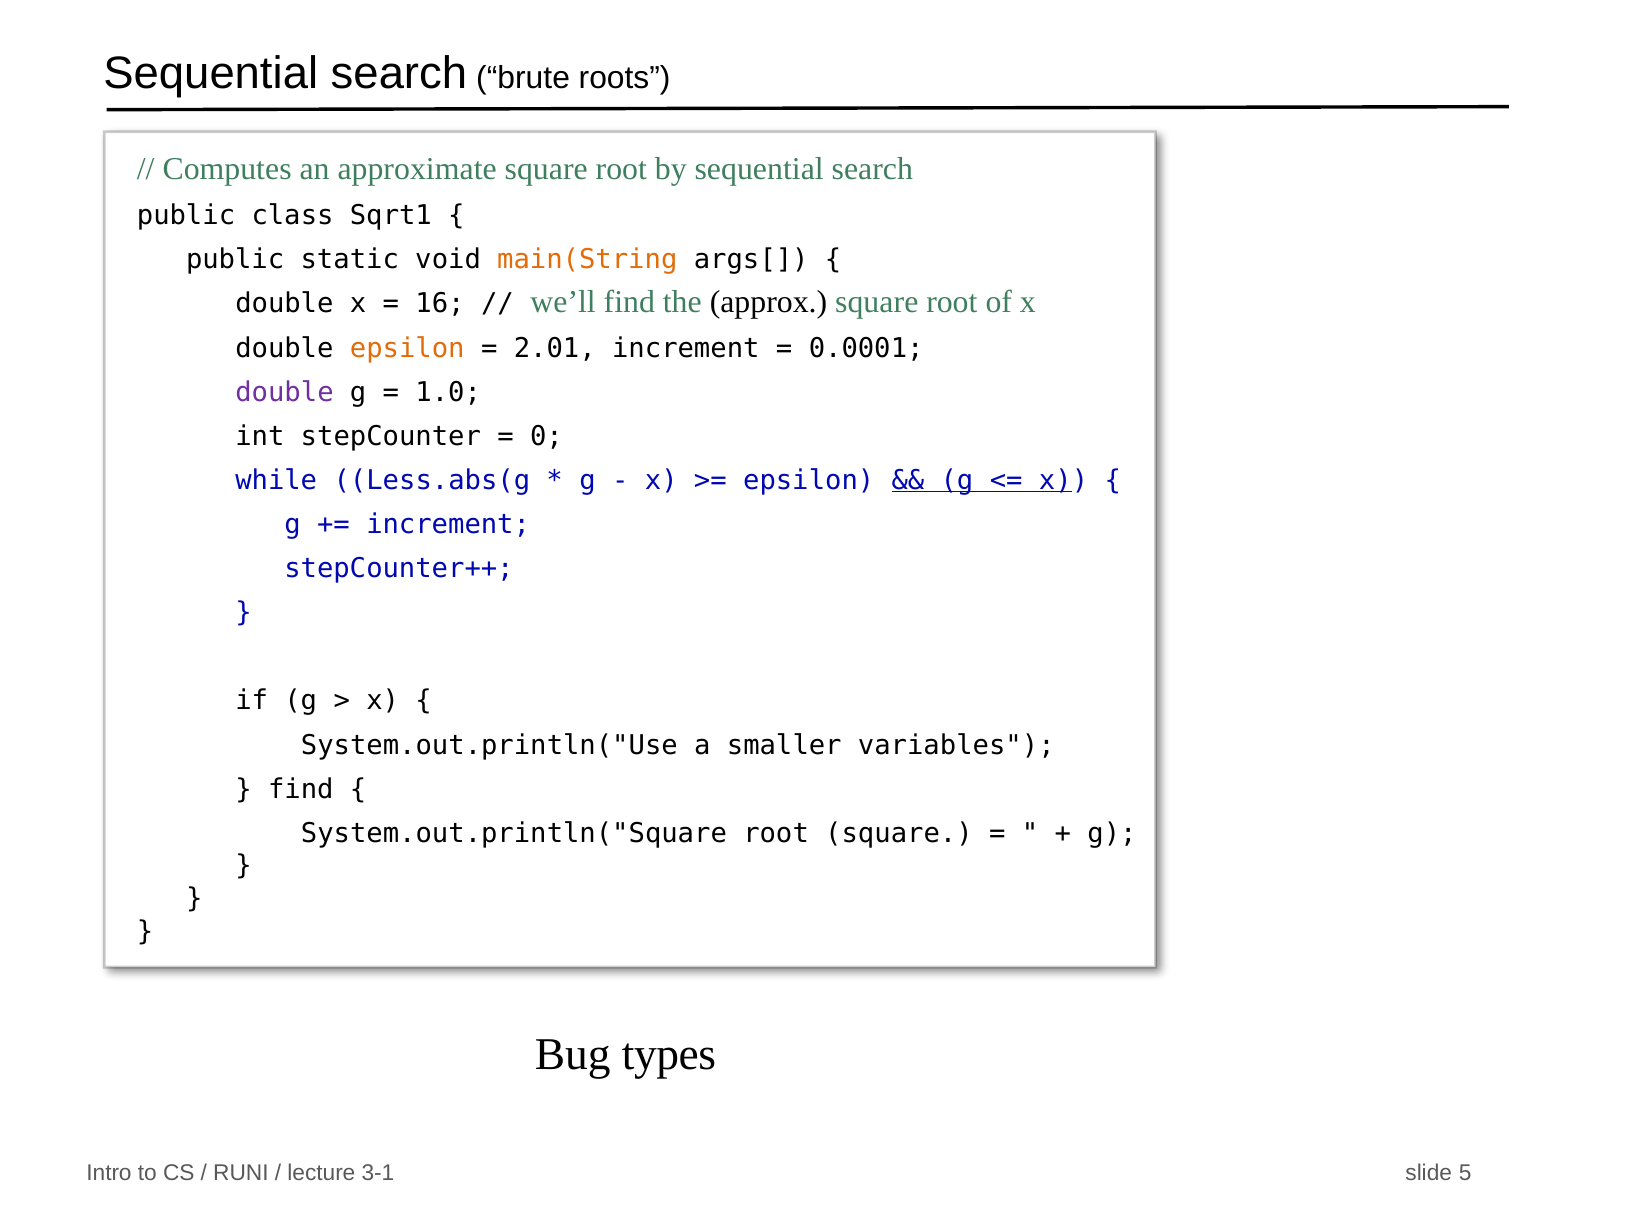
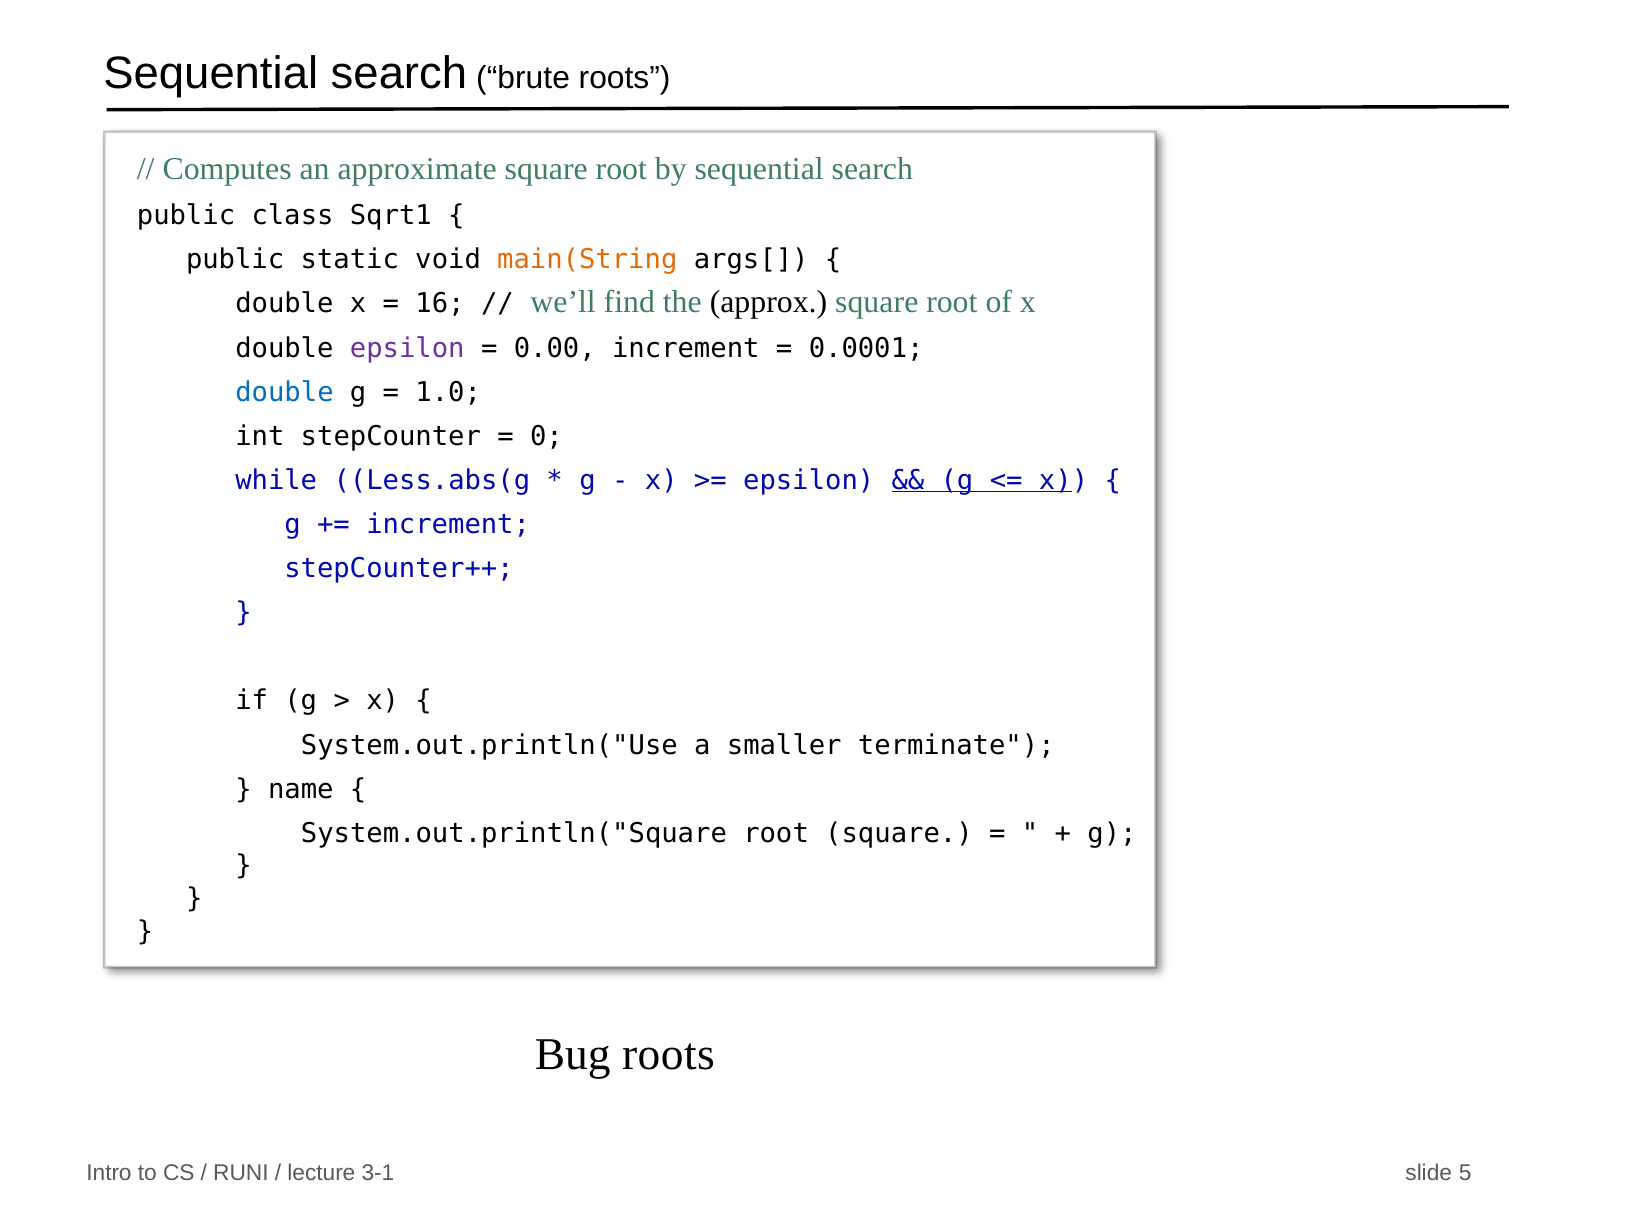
epsilon at (407, 349) colour: orange -> purple
2.01: 2.01 -> 0.00
double at (284, 393) colour: purple -> blue
variables: variables -> terminate
find at (301, 789): find -> name
Bug types: types -> roots
